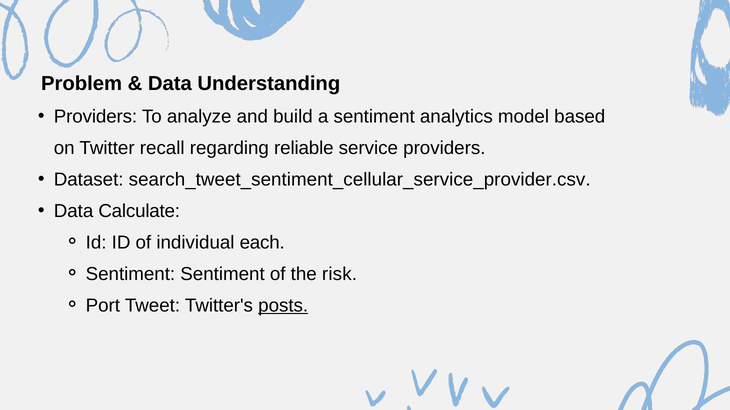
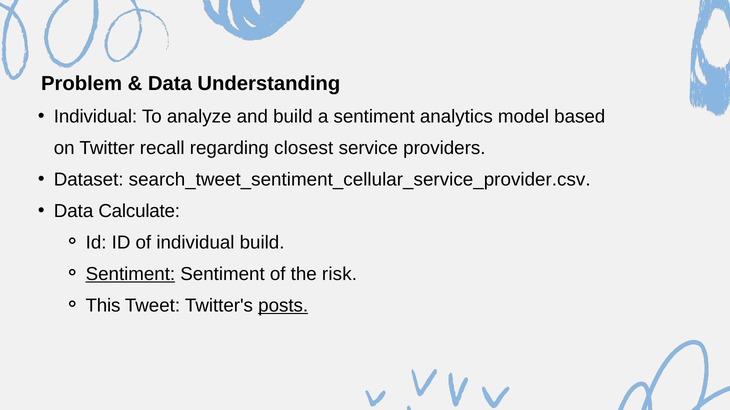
Providers at (95, 117): Providers -> Individual
reliable: reliable -> closest
individual each: each -> build
Sentiment at (130, 274) underline: none -> present
Port: Port -> This
